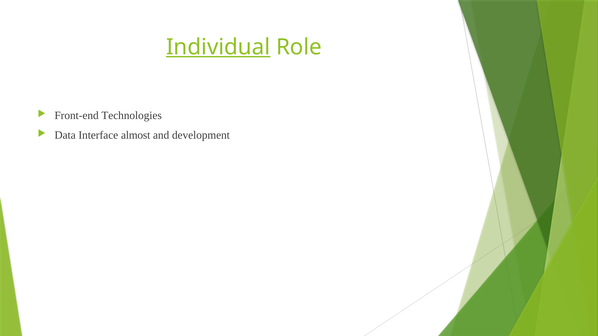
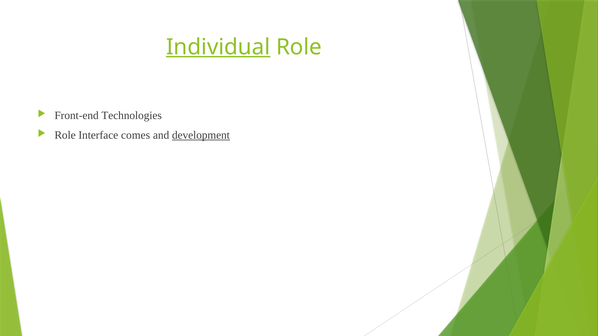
Data at (65, 135): Data -> Role
almost: almost -> comes
development underline: none -> present
